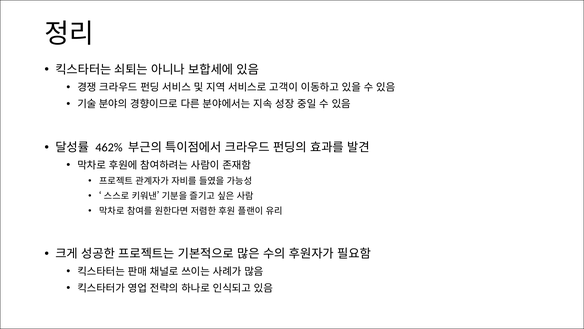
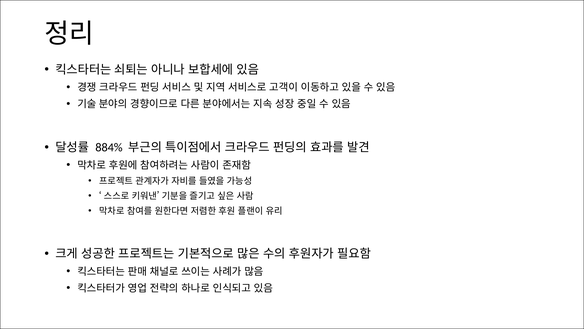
462%: 462% -> 884%
